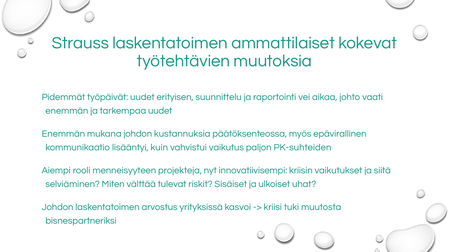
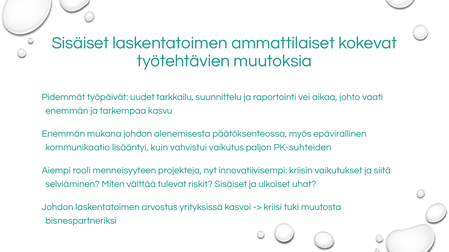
Strauss at (80, 43): Strauss -> Sisäiset
erityisen: erityisen -> tarkkailu
tarkempaa uudet: uudet -> kasvu
kustannuksia: kustannuksia -> alenemisesta
